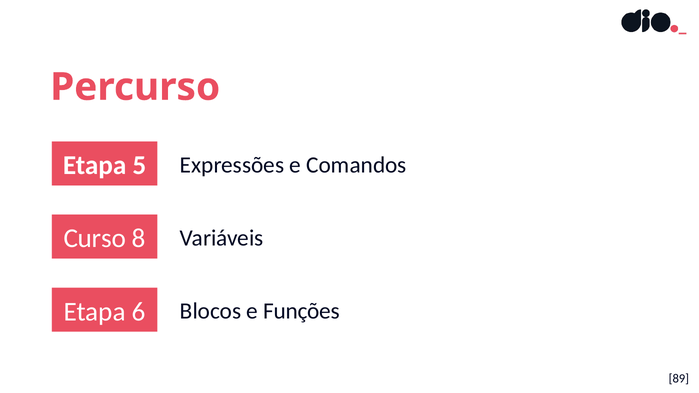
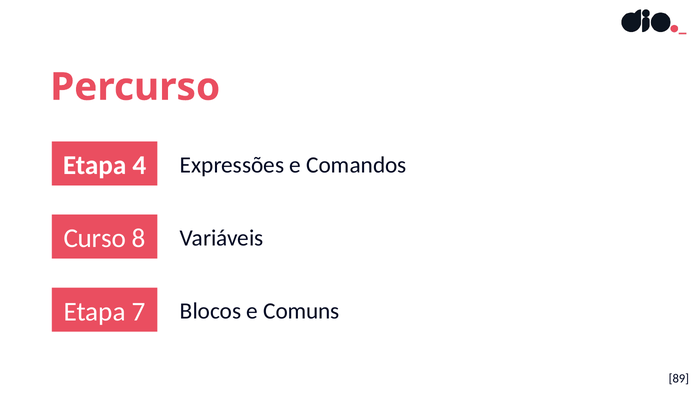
5: 5 -> 4
6: 6 -> 7
Funções: Funções -> Comuns
